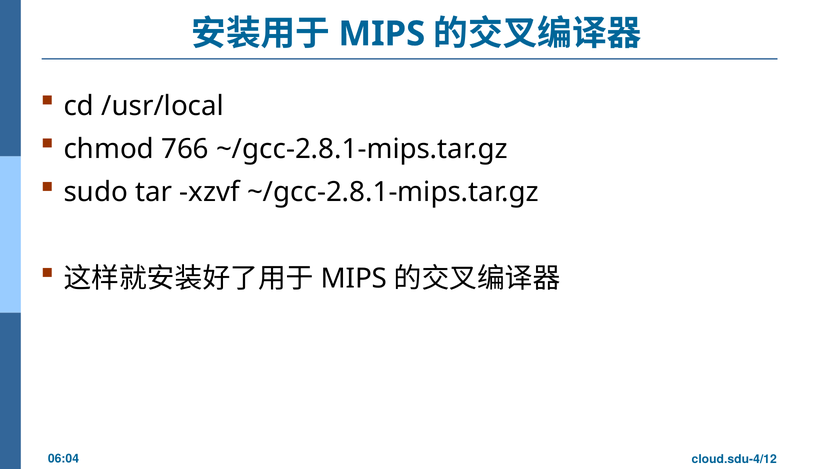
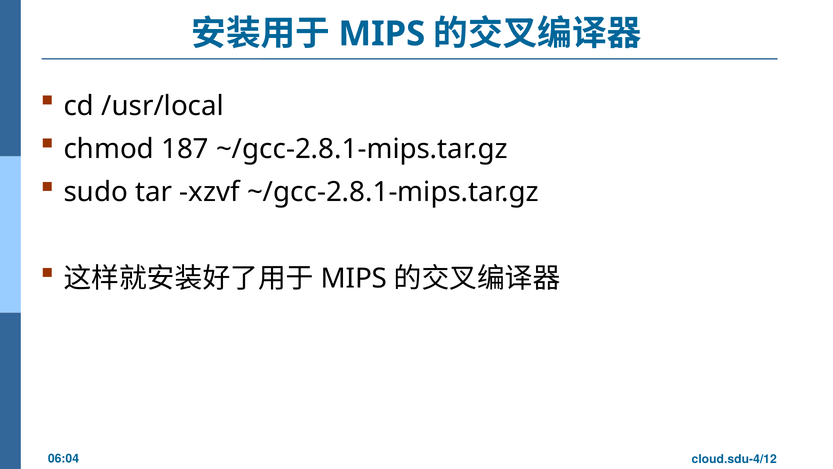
766: 766 -> 187
